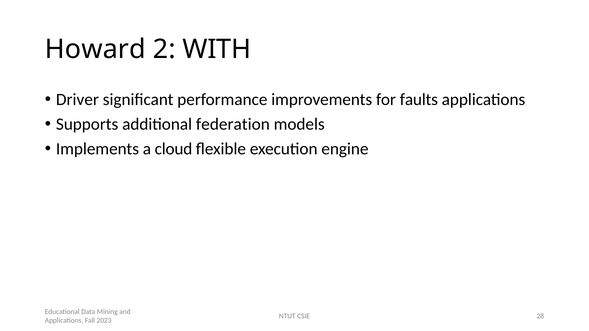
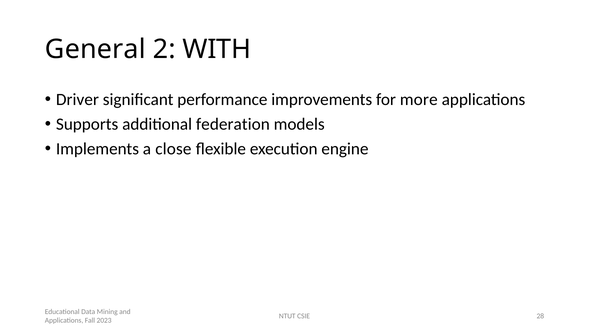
Howard: Howard -> General
faults: faults -> more
cloud: cloud -> close
